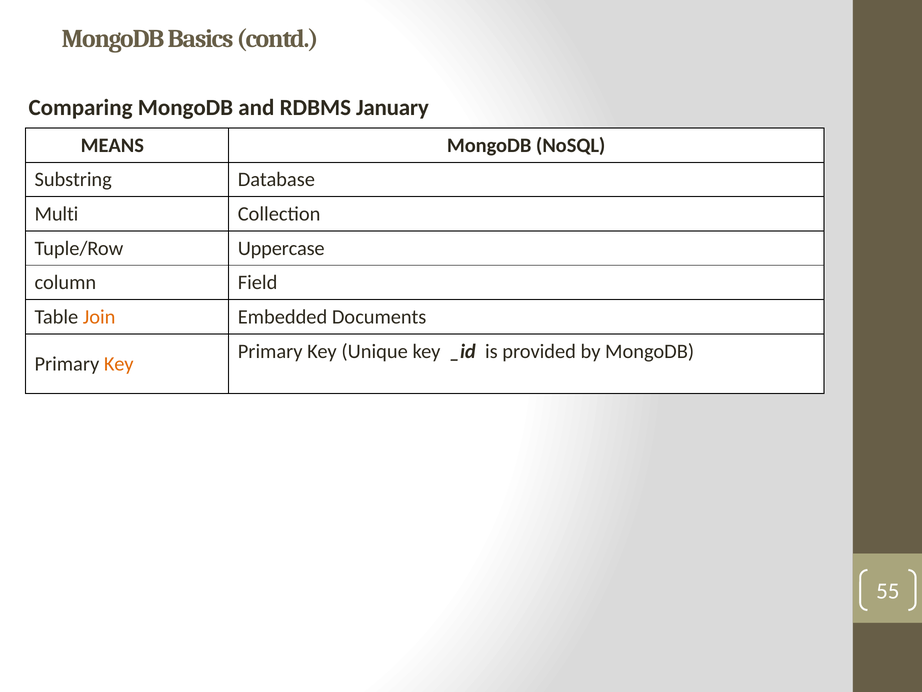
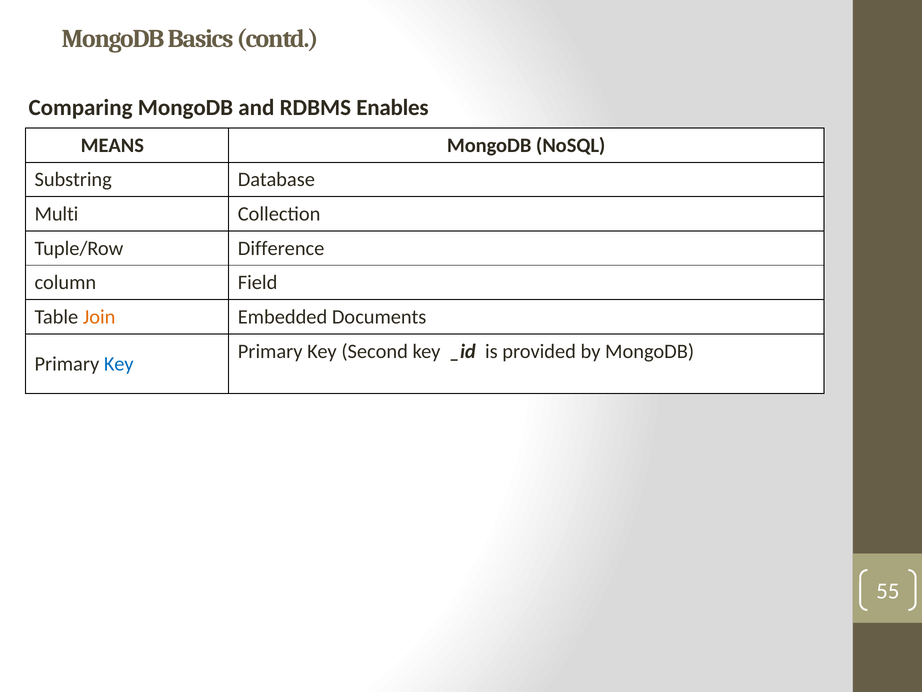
January: January -> Enables
Uppercase: Uppercase -> Difference
Unique: Unique -> Second
Key at (119, 364) colour: orange -> blue
